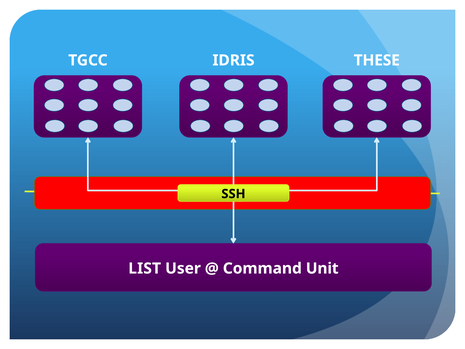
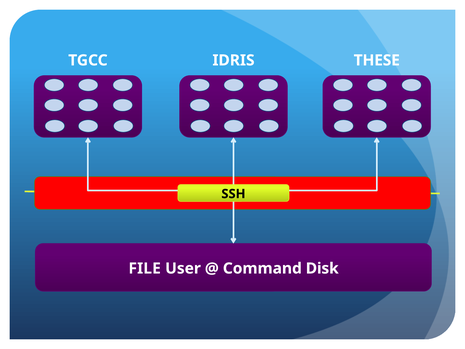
LIST: LIST -> FILE
Unit: Unit -> Disk
